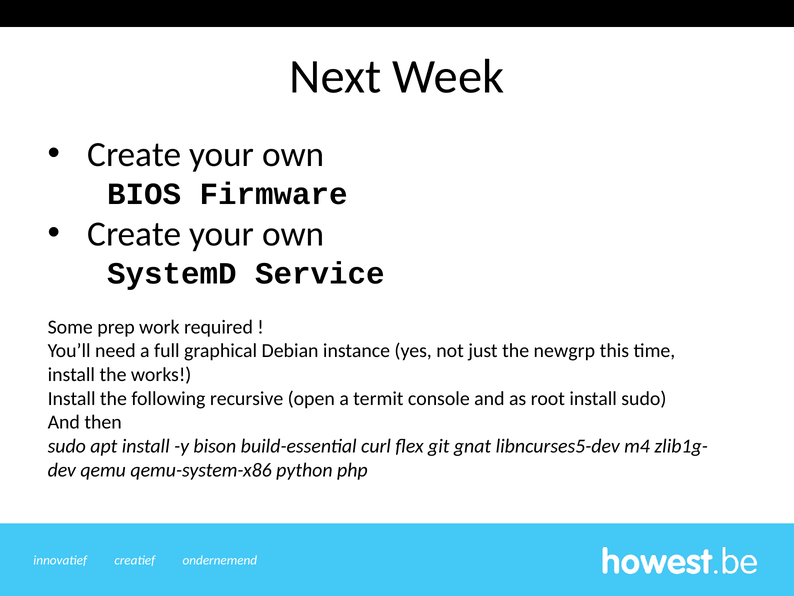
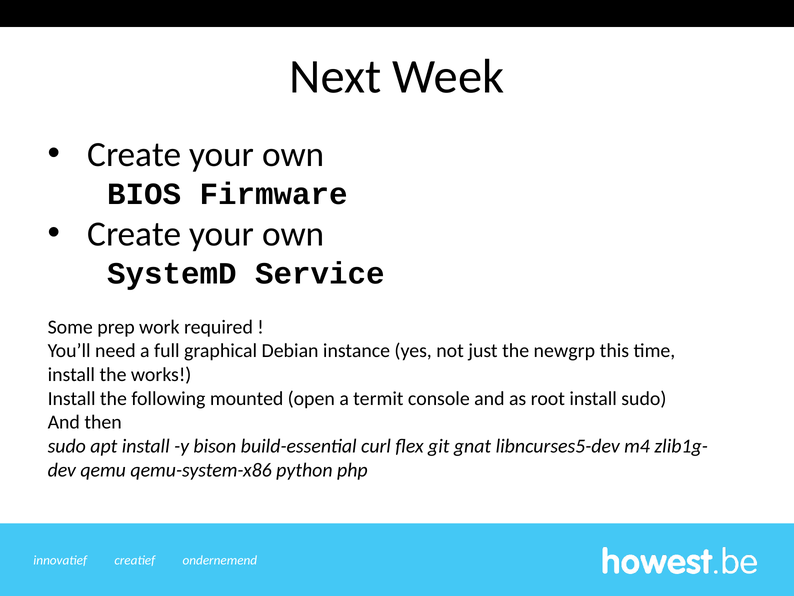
recursive: recursive -> mounted
